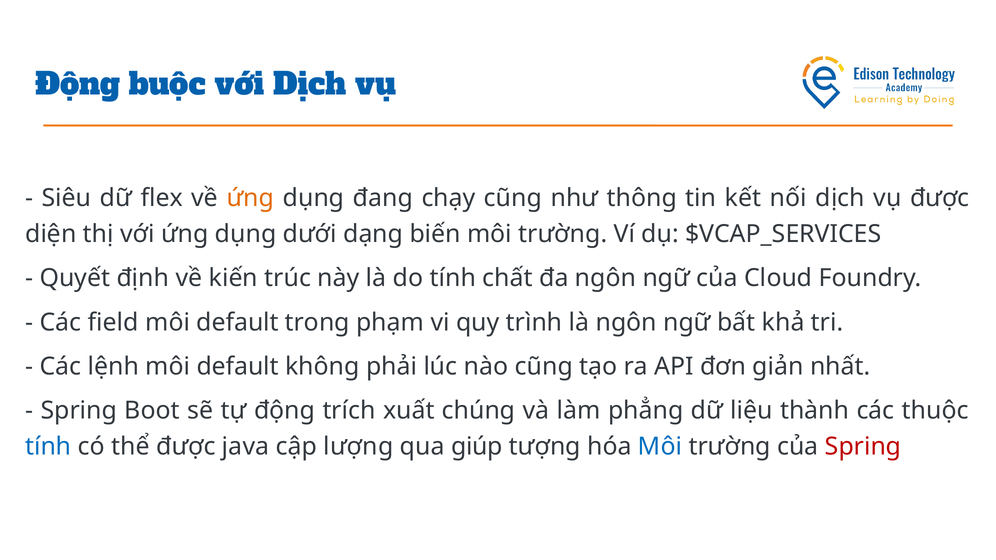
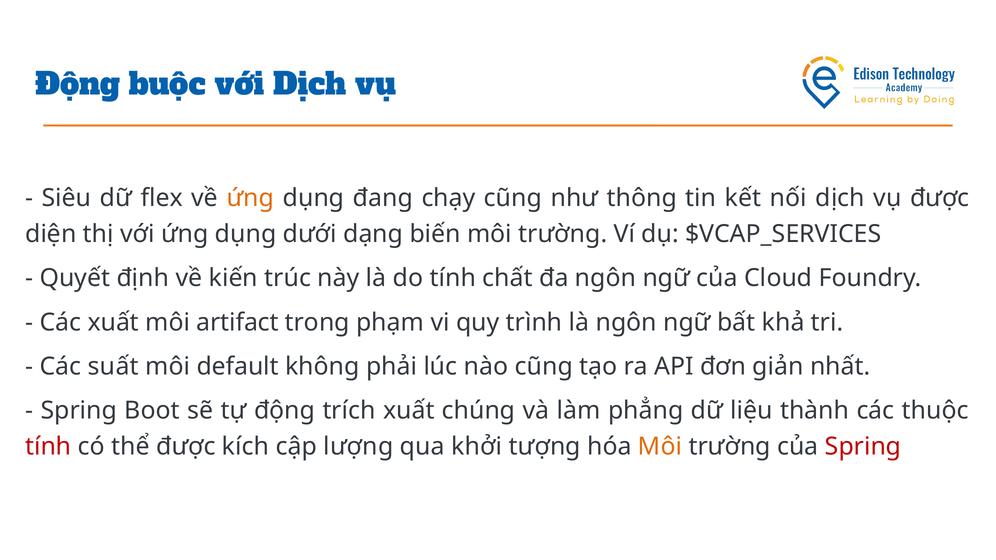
Các field: field -> xuất
default at (238, 323): default -> artifact
lệnh: lệnh -> suất
tính at (48, 447) colour: blue -> red
java: java -> kích
giúp: giúp -> khởi
Môi at (660, 447) colour: blue -> orange
